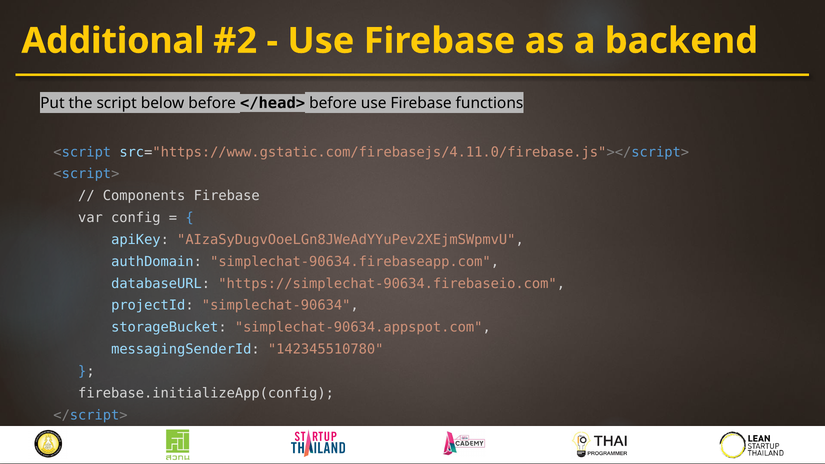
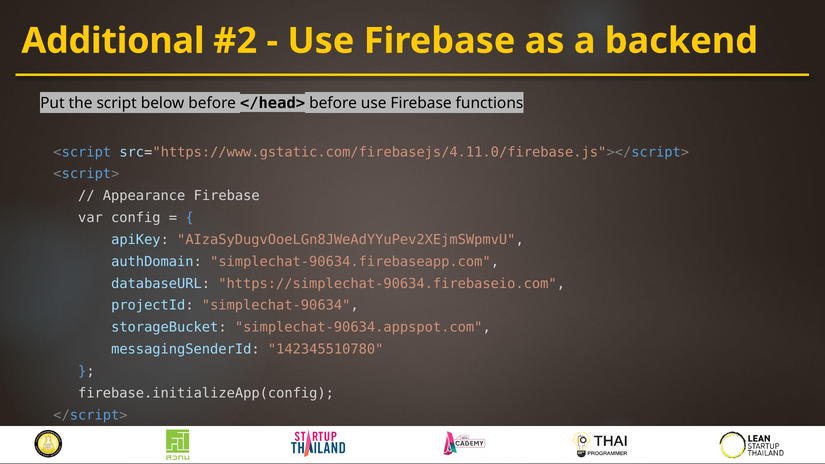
Components: Components -> Appearance
